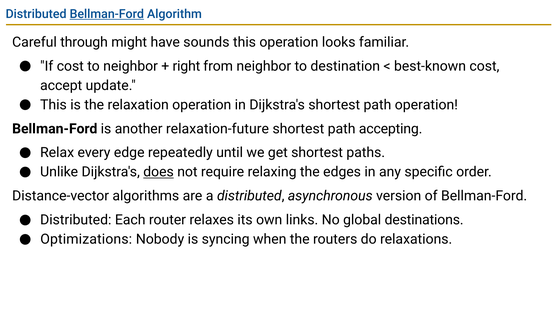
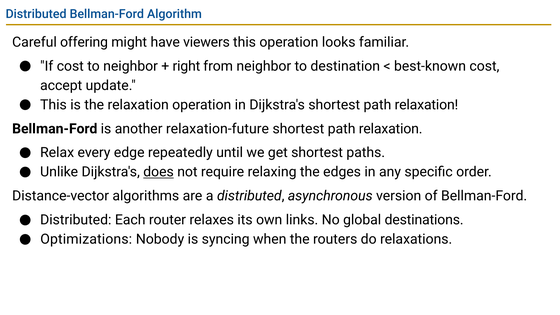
Bellman-Ford at (107, 14) underline: present -> none
through: through -> offering
sounds: sounds -> viewers
Dijkstra's shortest path operation: operation -> relaxation
accepting at (391, 129): accepting -> relaxation
